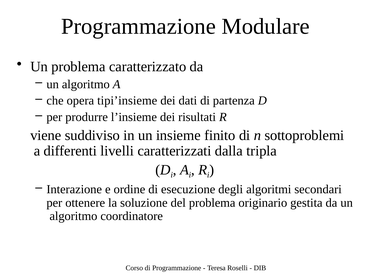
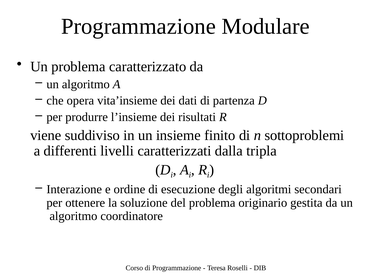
tipi’insieme: tipi’insieme -> vita’insieme
